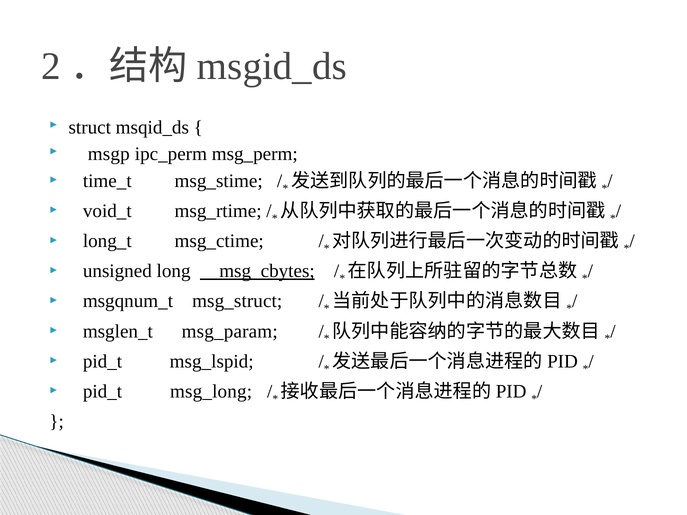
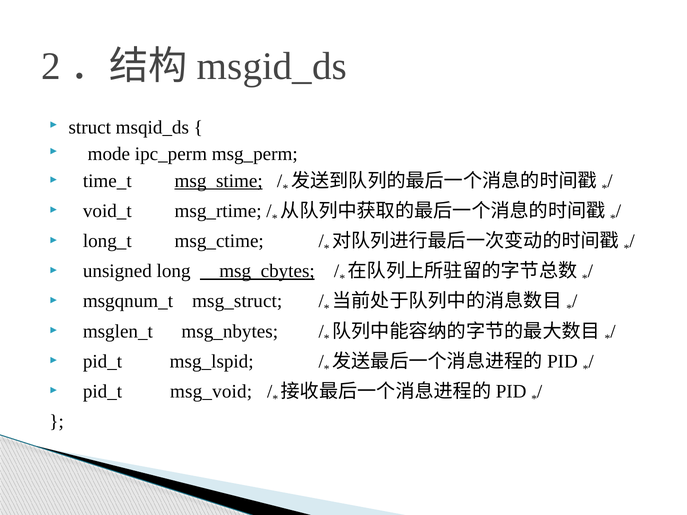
msgp: msgp -> mode
msg_stime underline: none -> present
msg_param: msg_param -> msg_nbytes
msg_long: msg_long -> msg_void
